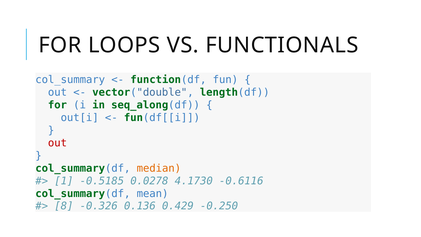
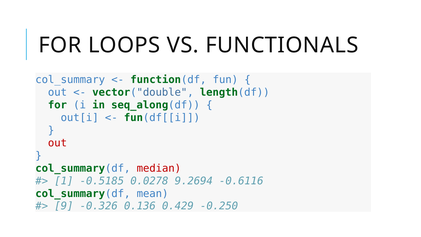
median colour: orange -> red
4.1730: 4.1730 -> 9.2694
8: 8 -> 9
